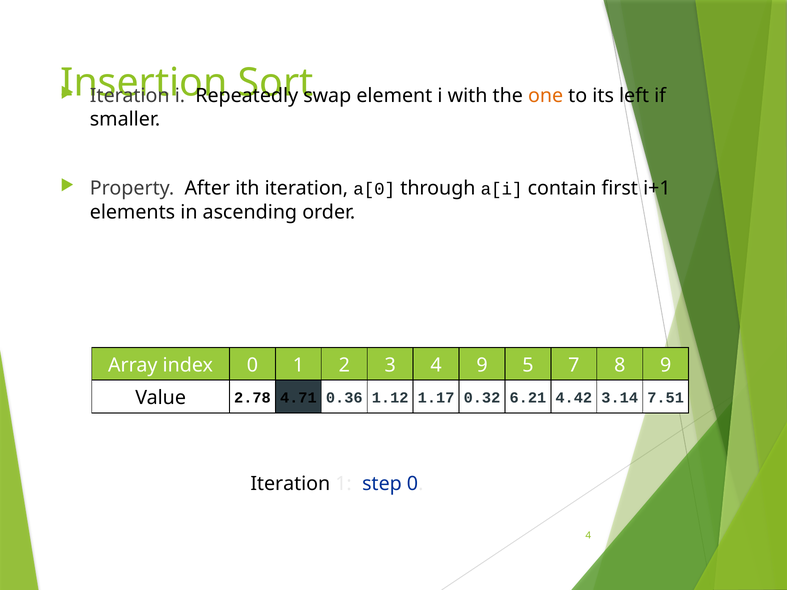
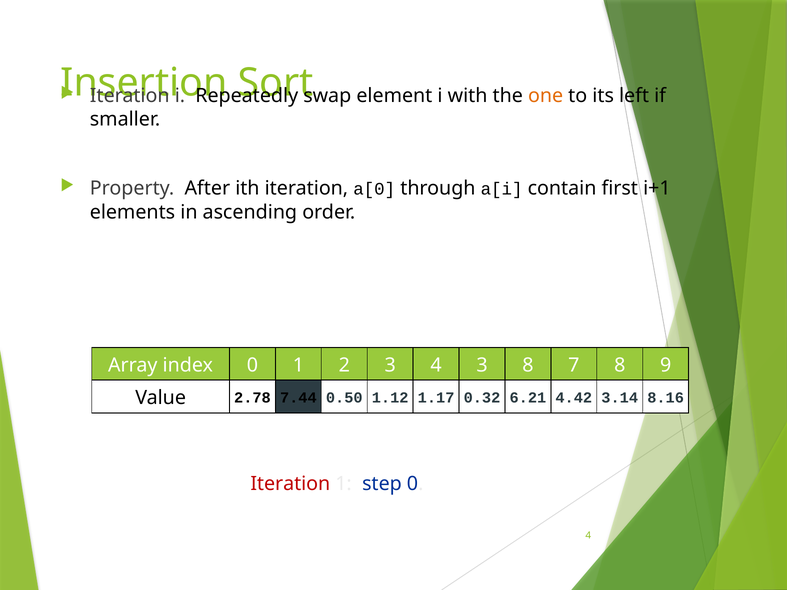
4 9: 9 -> 3
index 5: 5 -> 8
4.71: 4.71 -> 7.44
0.36: 0.36 -> 0.50
7.51: 7.51 -> 8.16
Iteration at (290, 484) colour: black -> red
